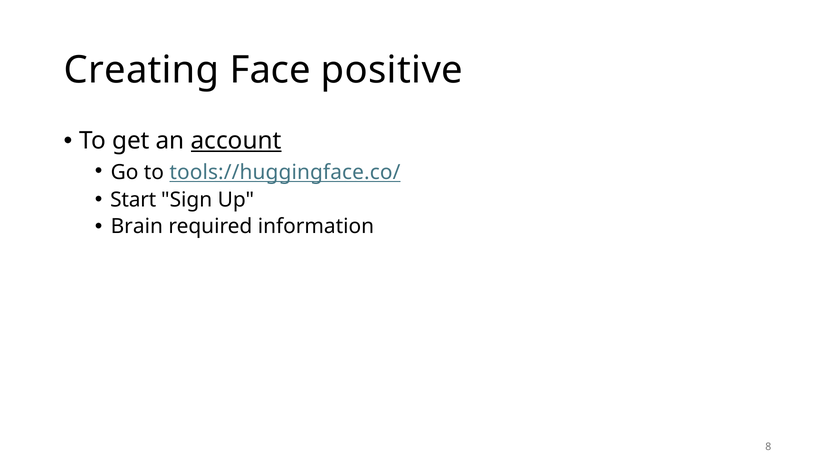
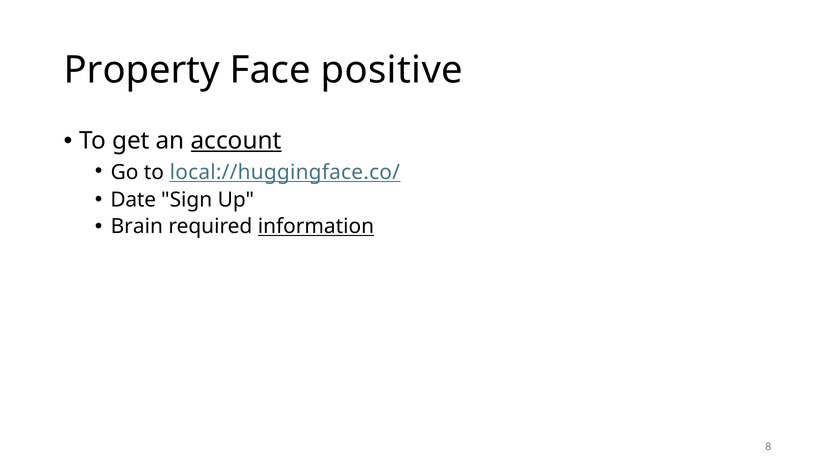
Creating: Creating -> Property
tools://huggingface.co/: tools://huggingface.co/ -> local://huggingface.co/
Start: Start -> Date
information underline: none -> present
